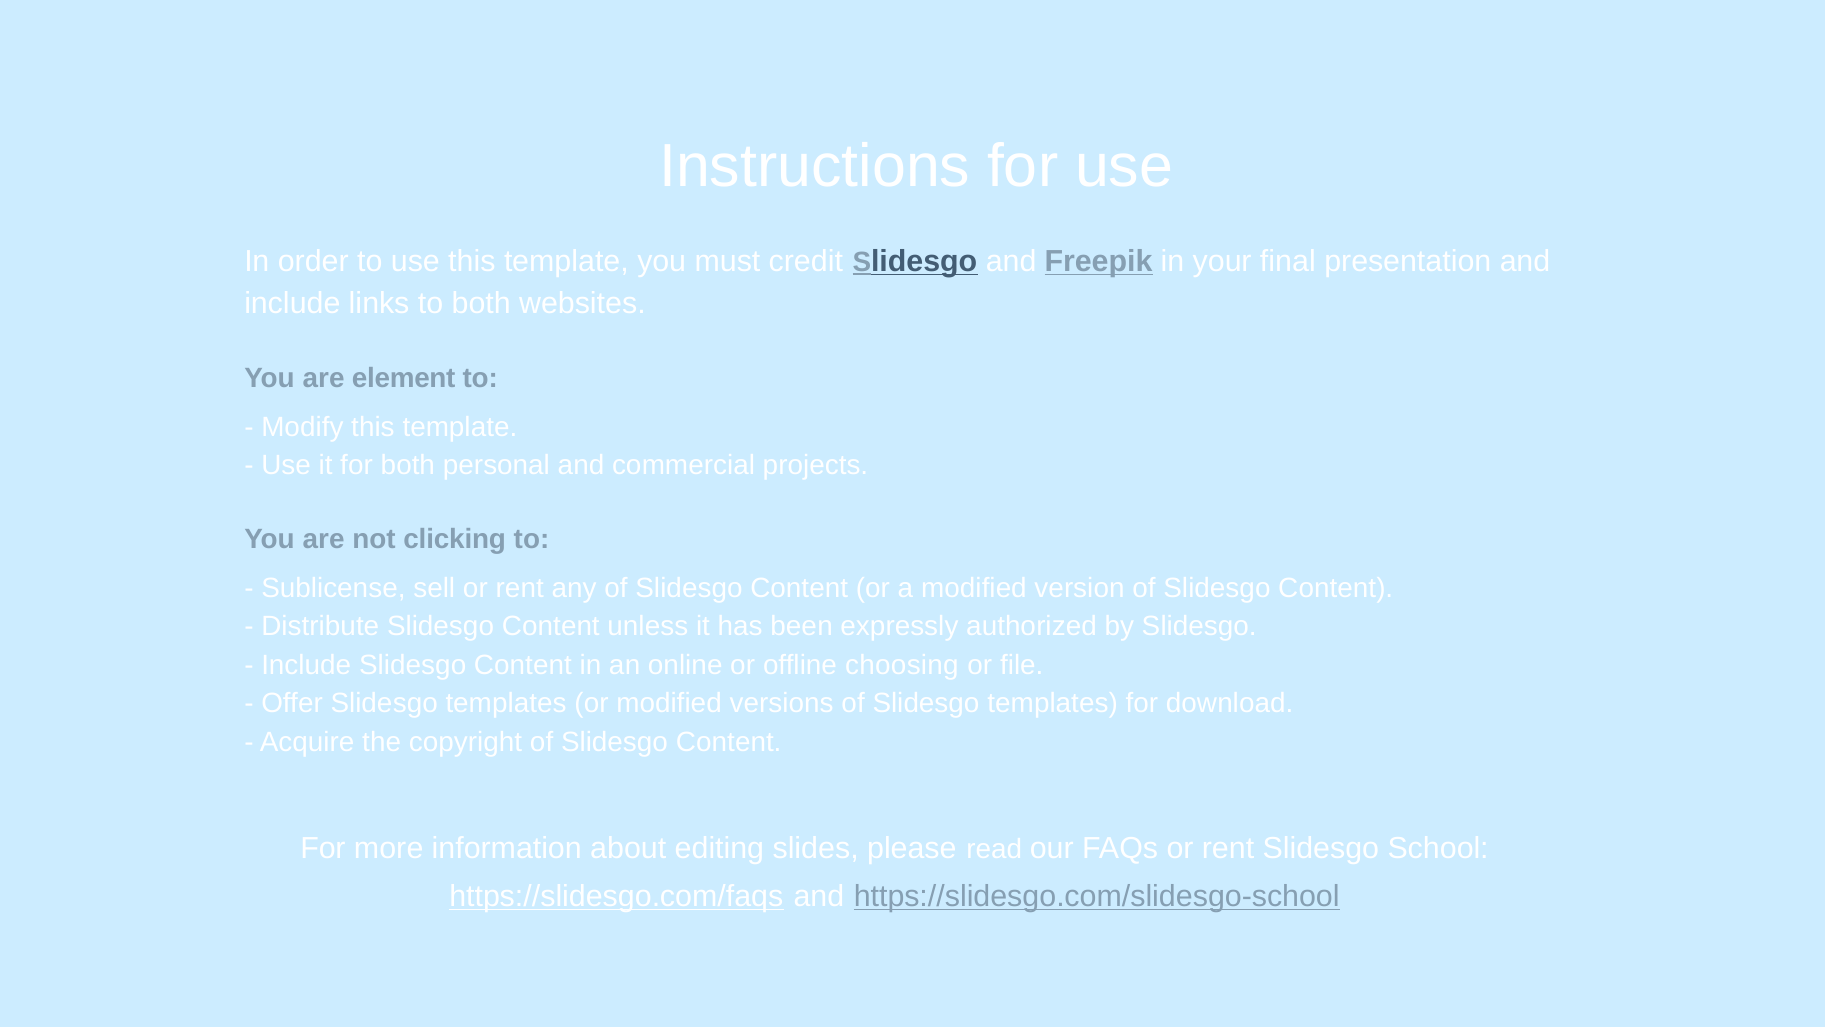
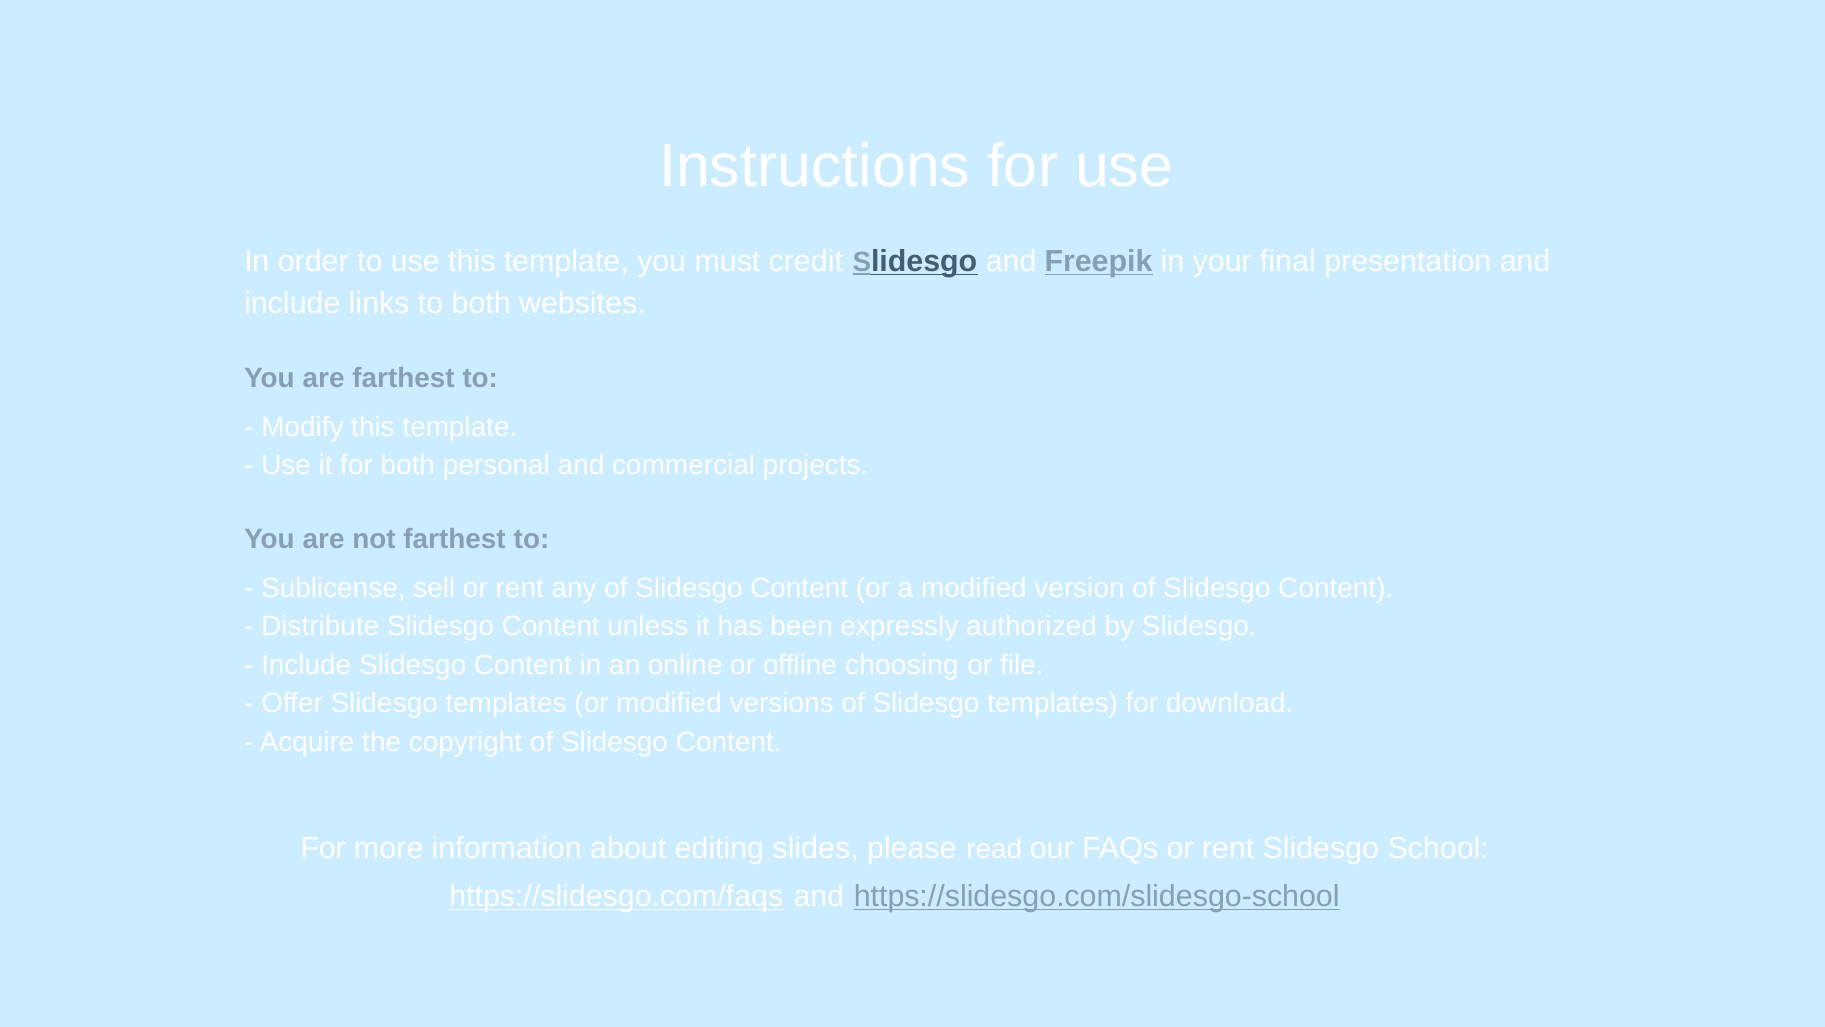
are element: element -> farthest
not clicking: clicking -> farthest
